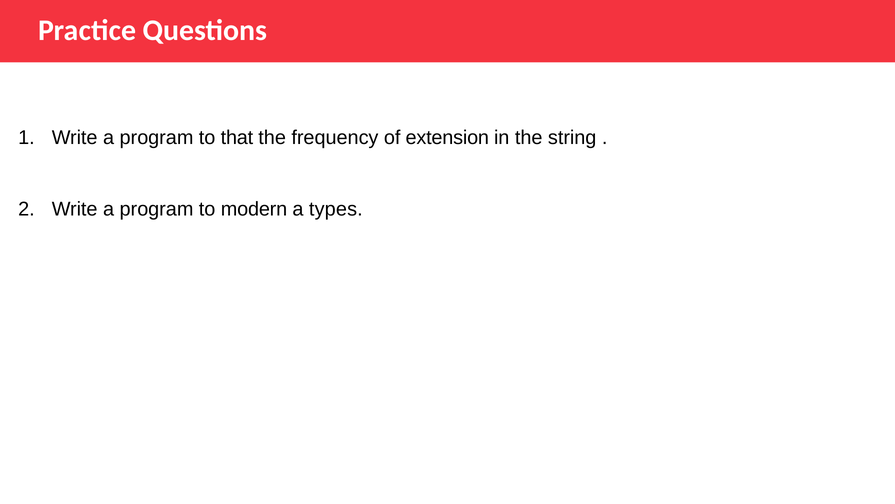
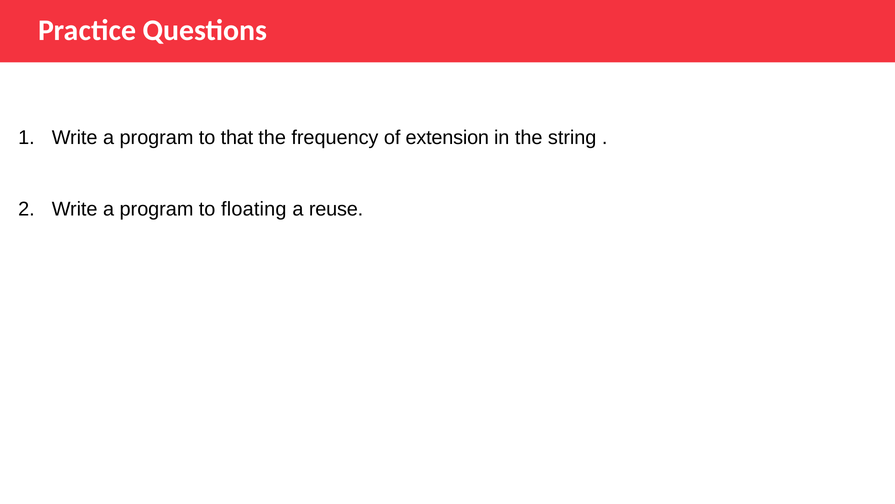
modern: modern -> floating
types: types -> reuse
